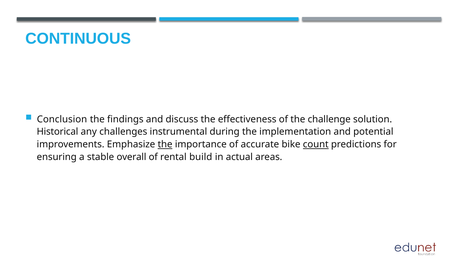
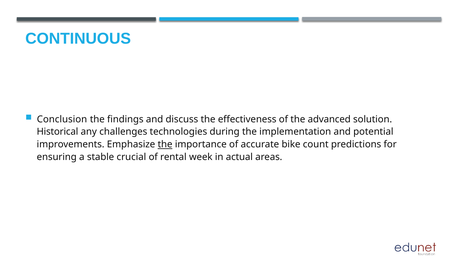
challenge: challenge -> advanced
instrumental: instrumental -> technologies
count underline: present -> none
overall: overall -> crucial
build: build -> week
